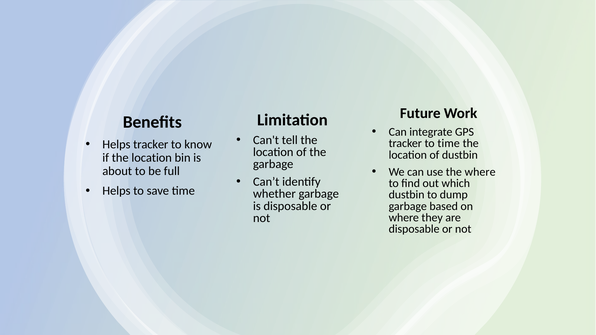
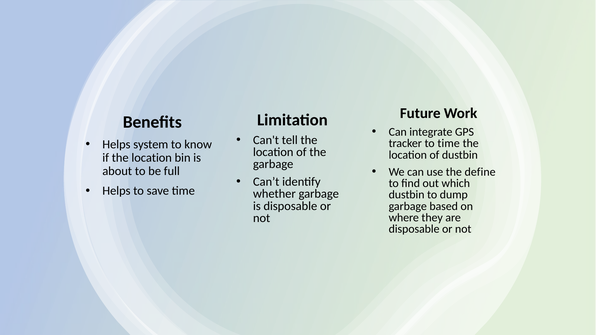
Helps tracker: tracker -> system
the where: where -> define
